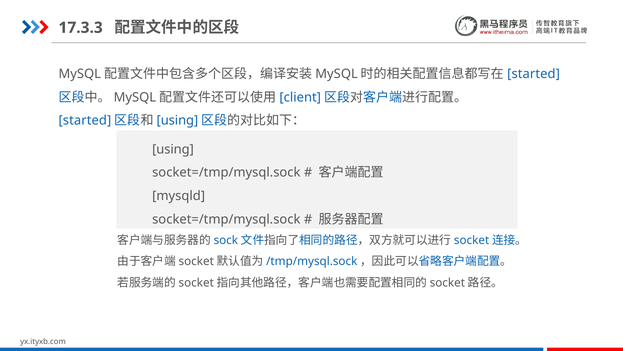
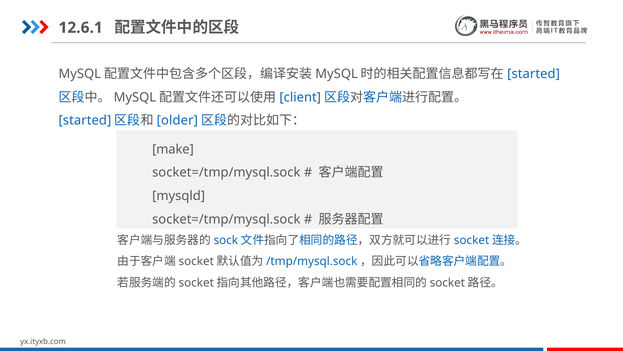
17.3.3: 17.3.3 -> 12.6.1
using at (177, 121): using -> older
using at (173, 149): using -> make
